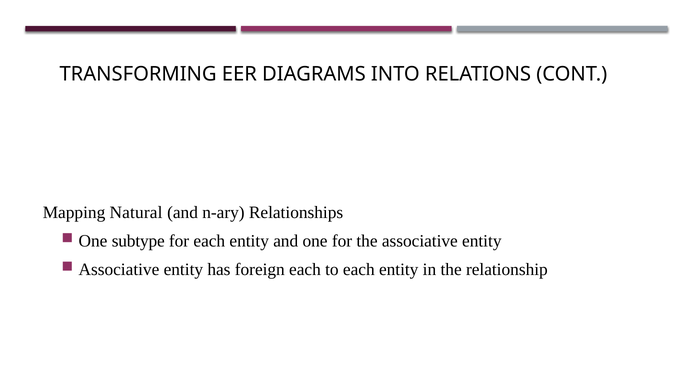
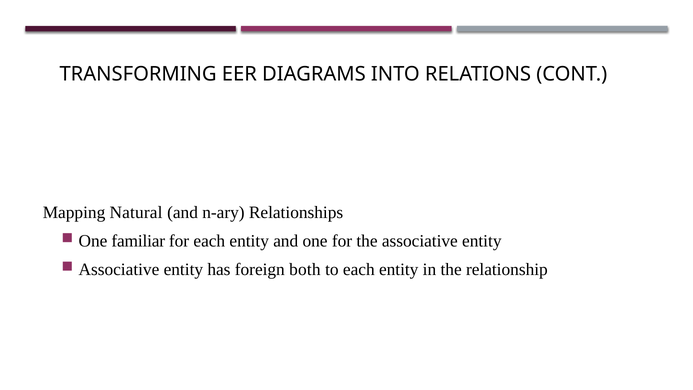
subtype: subtype -> familiar
foreign each: each -> both
